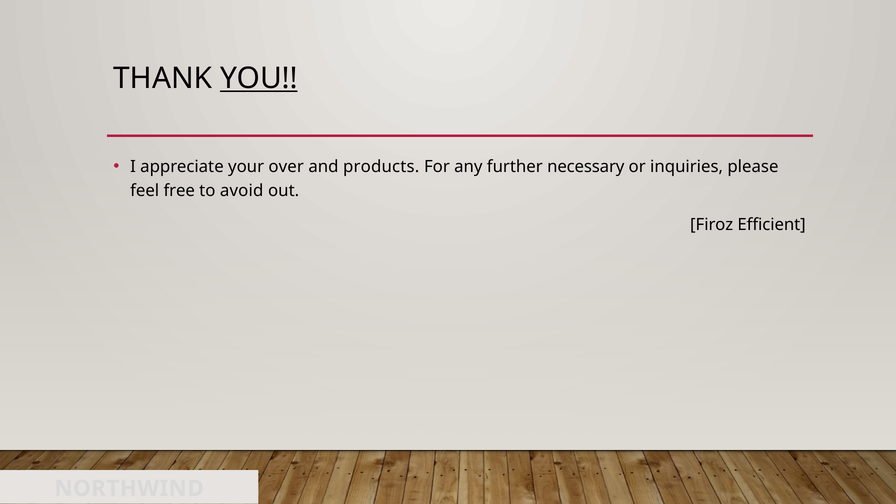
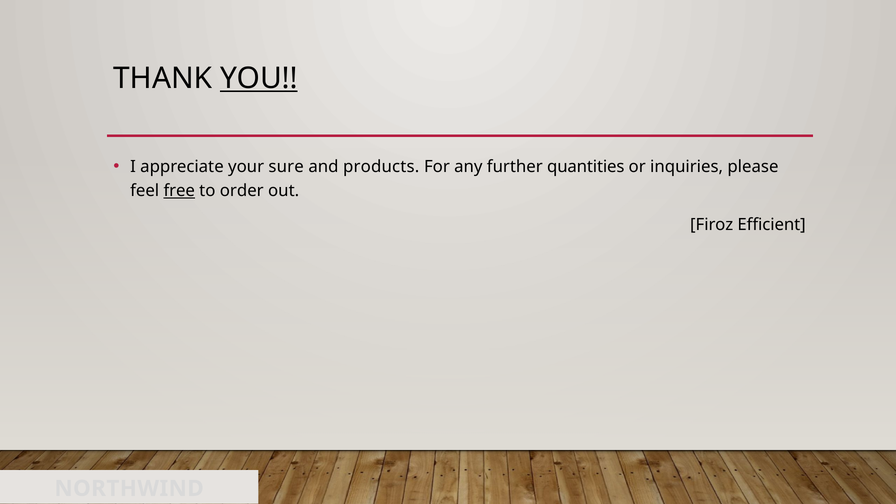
over: over -> sure
necessary: necessary -> quantities
free underline: none -> present
avoid: avoid -> order
